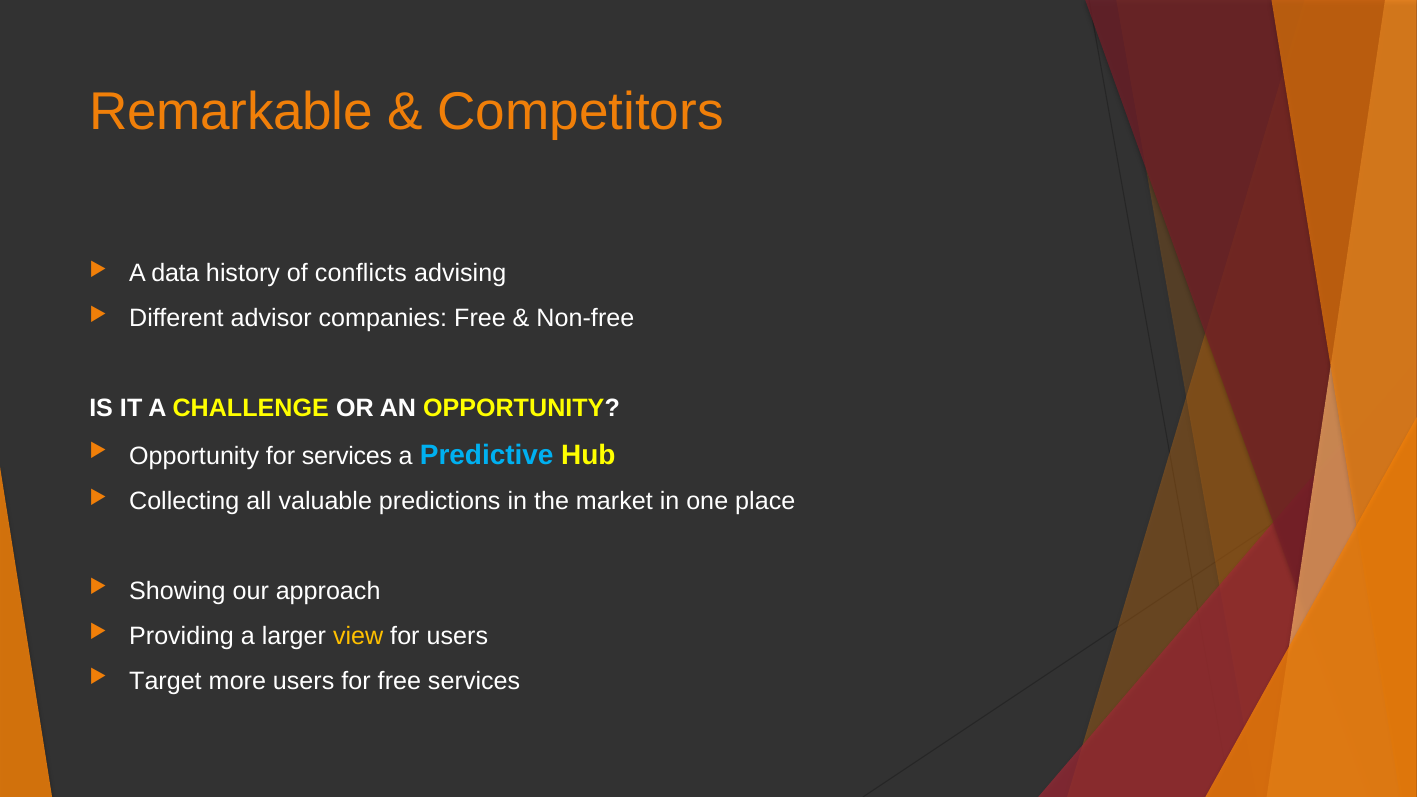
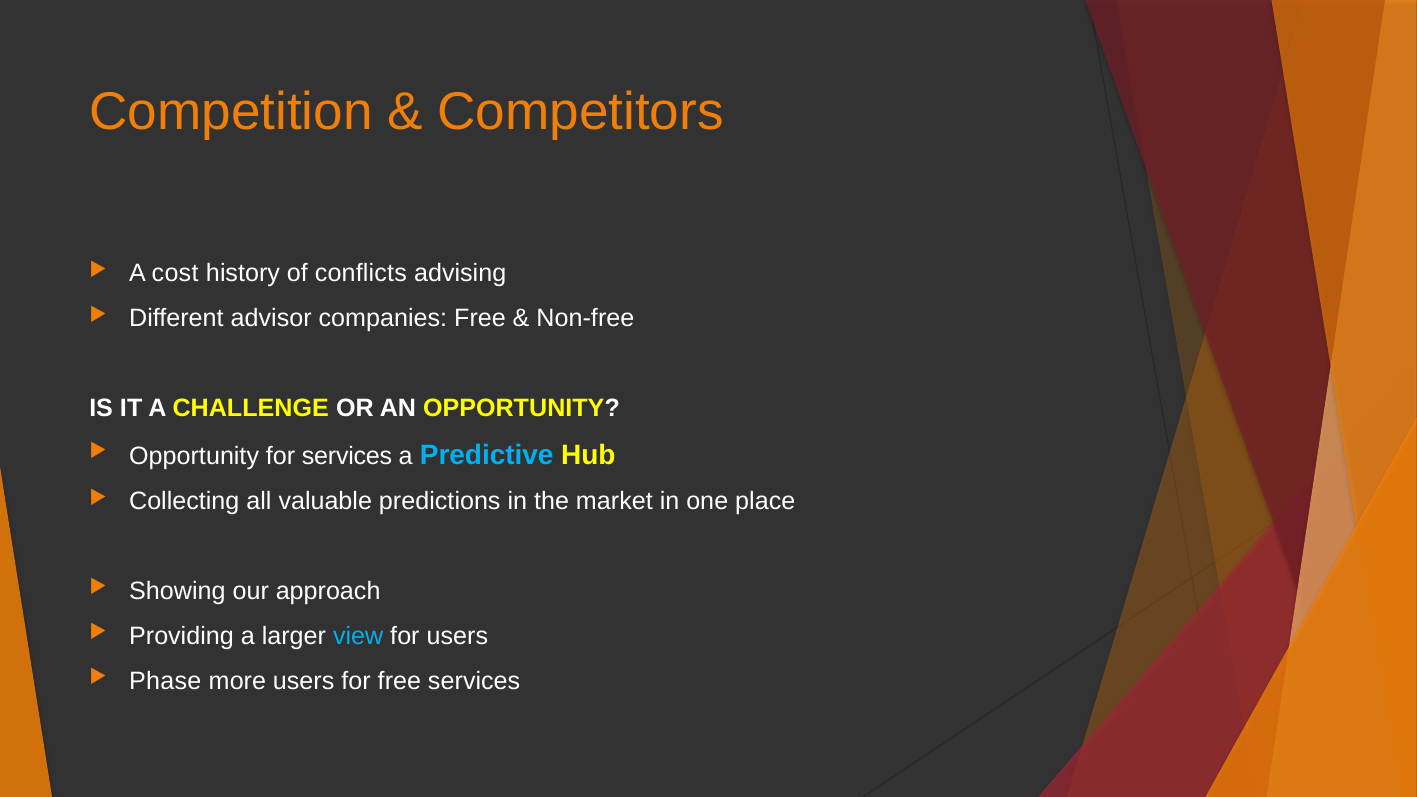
Remarkable: Remarkable -> Competition
data: data -> cost
view colour: yellow -> light blue
Target: Target -> Phase
